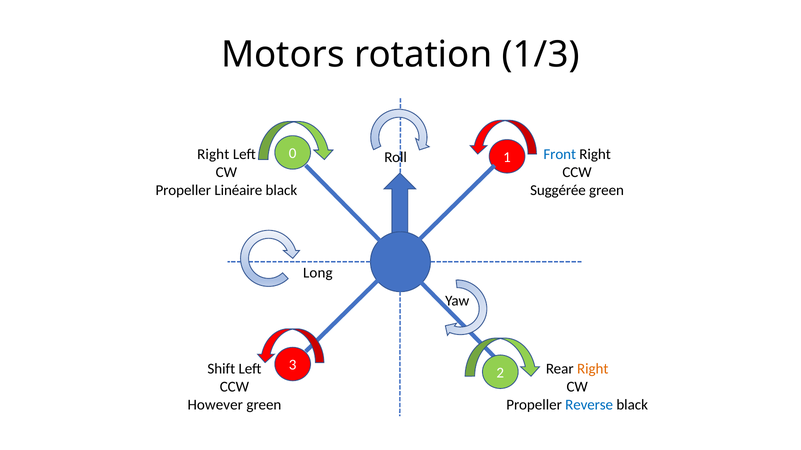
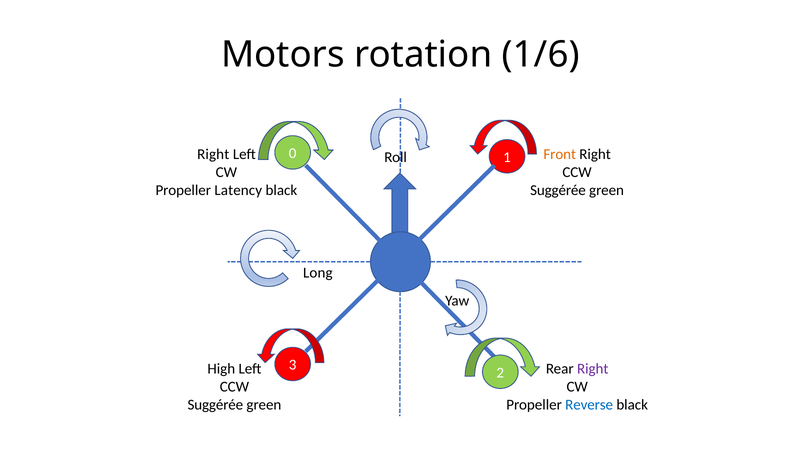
1/3: 1/3 -> 1/6
Front colour: blue -> orange
Linéaire: Linéaire -> Latency
Shift: Shift -> High
Right at (593, 369) colour: orange -> purple
However at (215, 405): However -> Suggérée
